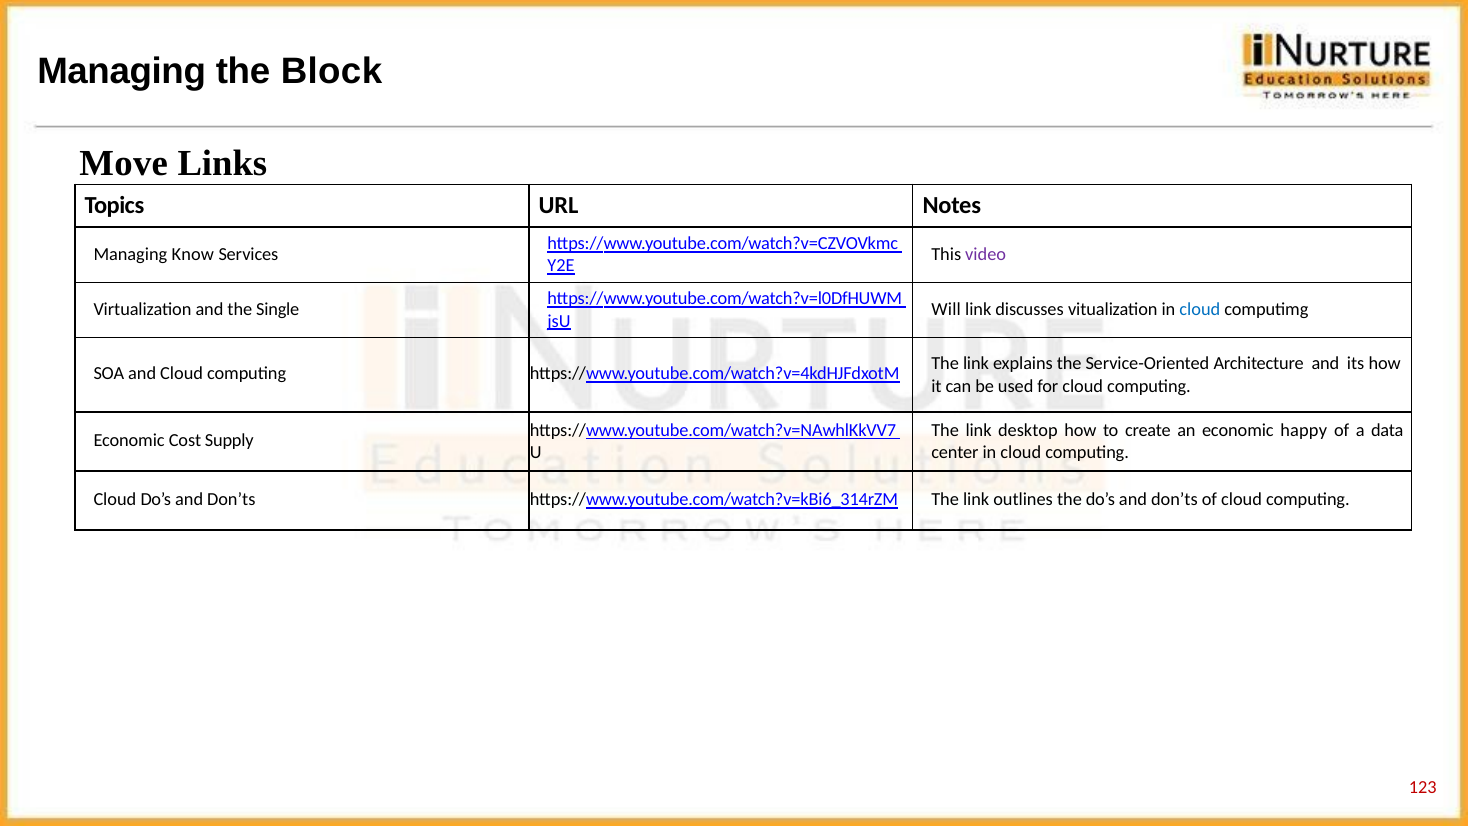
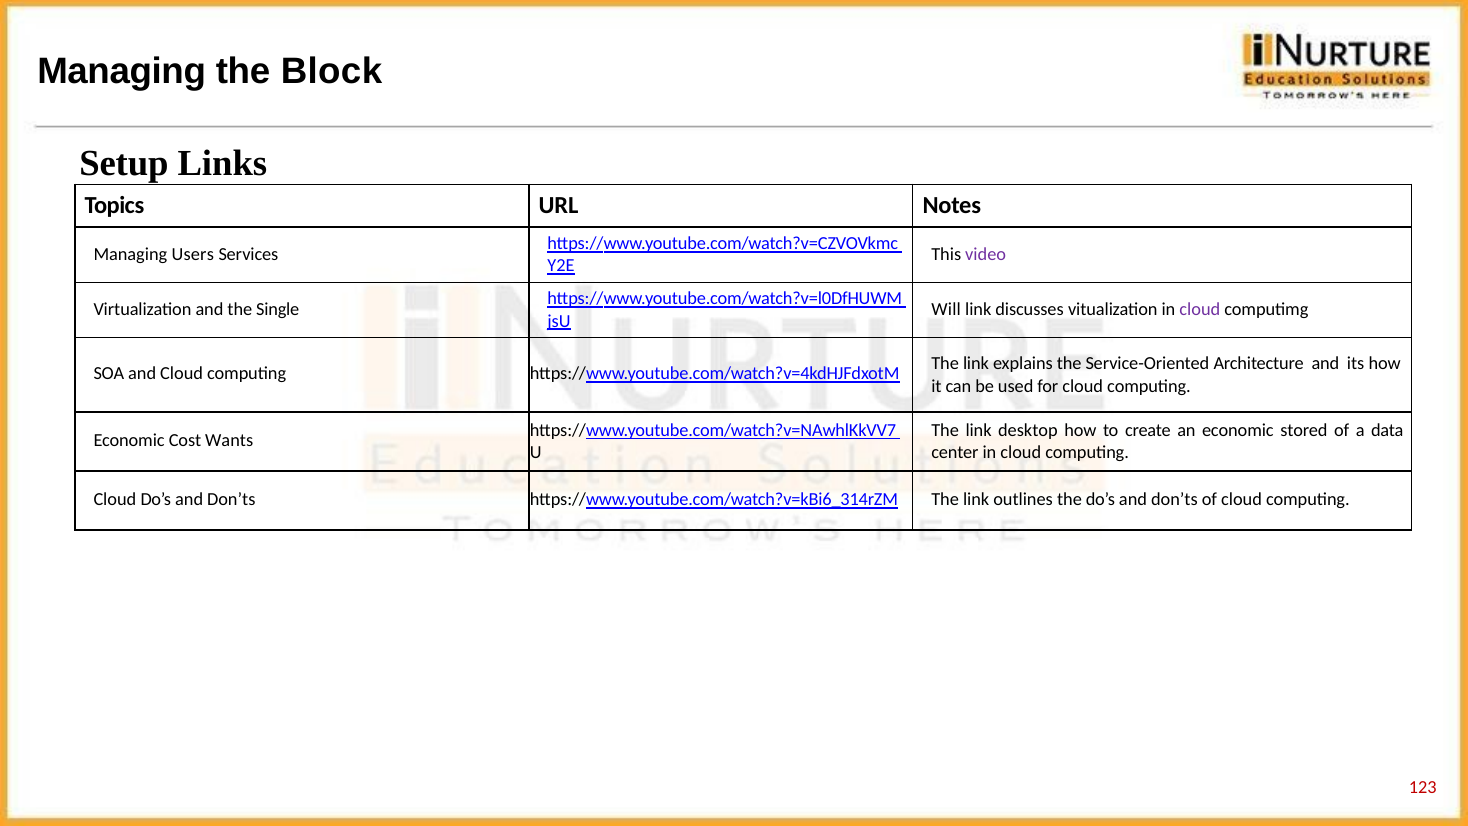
Move: Move -> Setup
Know: Know -> Users
cloud at (1200, 310) colour: blue -> purple
happy: happy -> stored
Supply: Supply -> Wants
